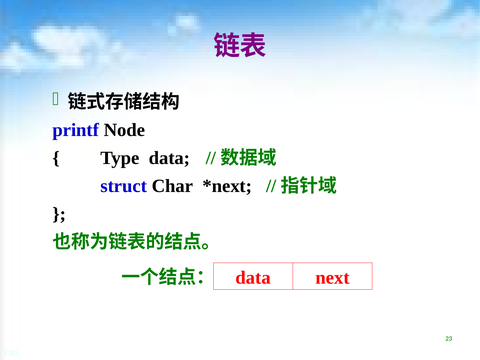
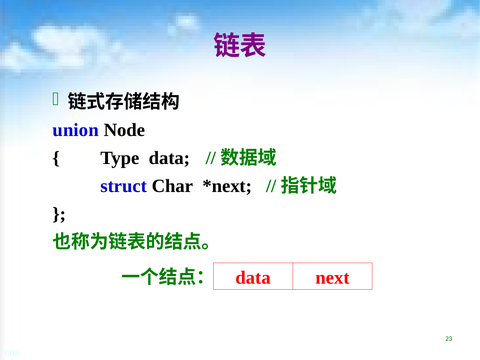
printf: printf -> union
